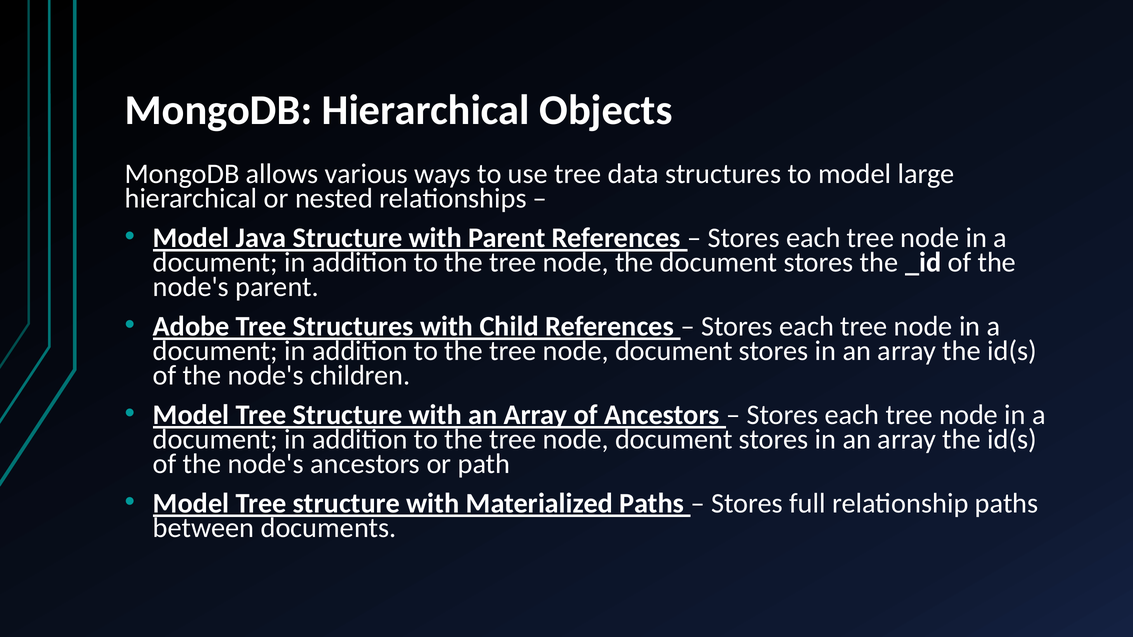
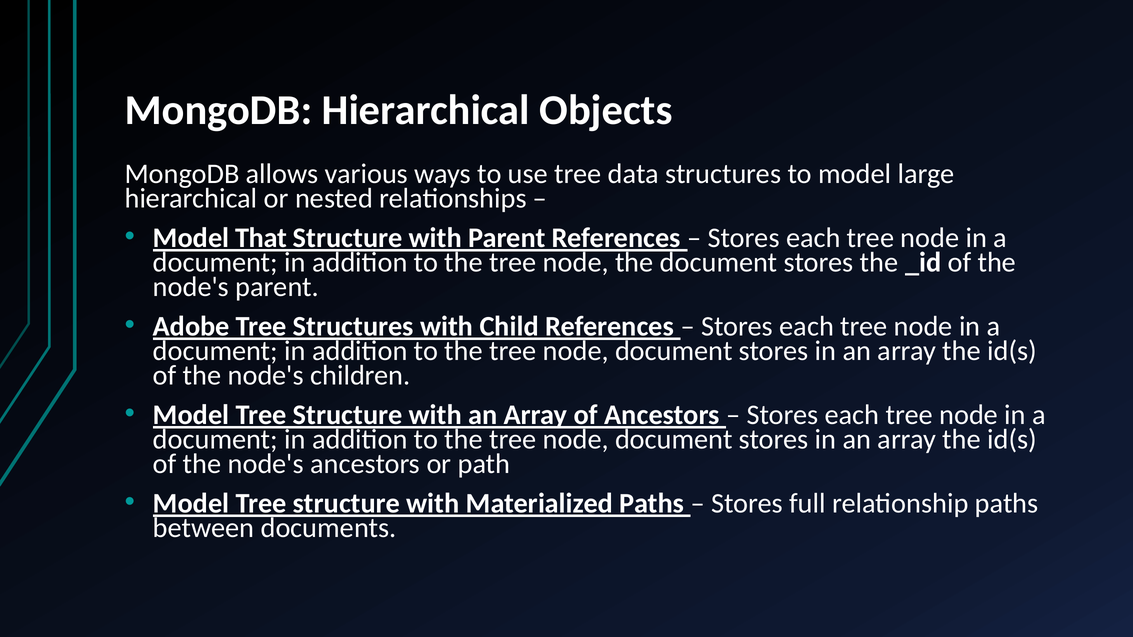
Java: Java -> That
